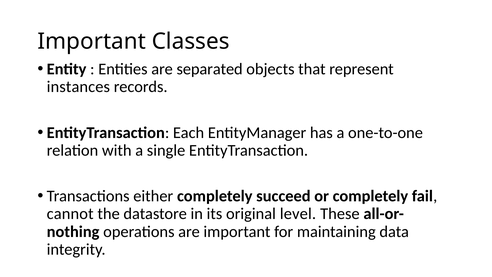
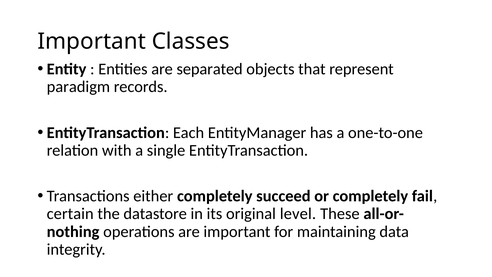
instances: instances -> paradigm
cannot: cannot -> certain
